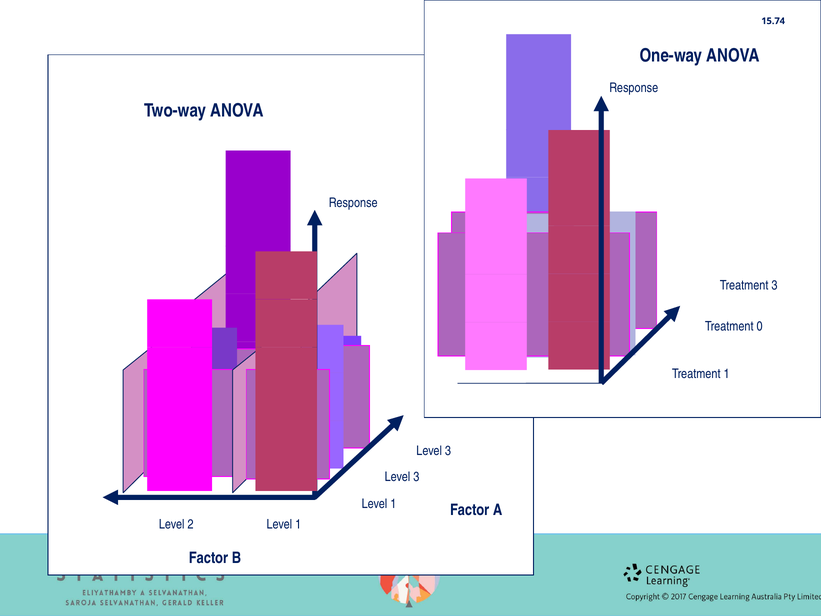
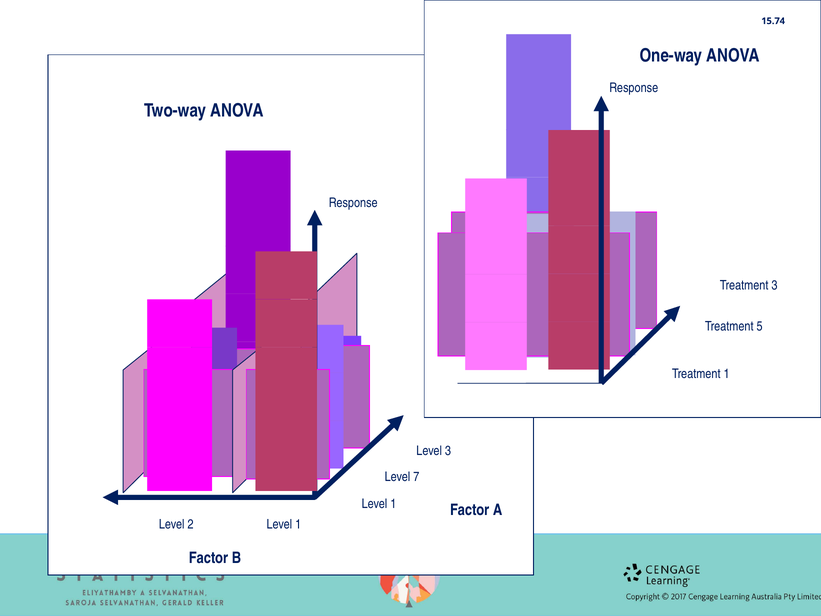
0: 0 -> 5
3 at (416, 477): 3 -> 7
